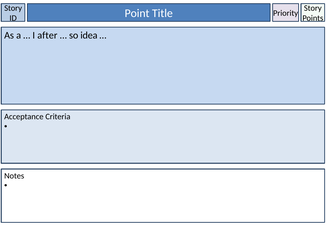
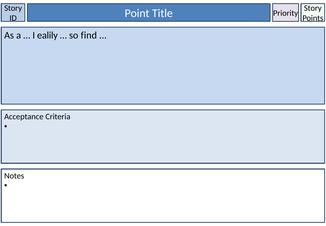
after: after -> ealily
idea: idea -> find
